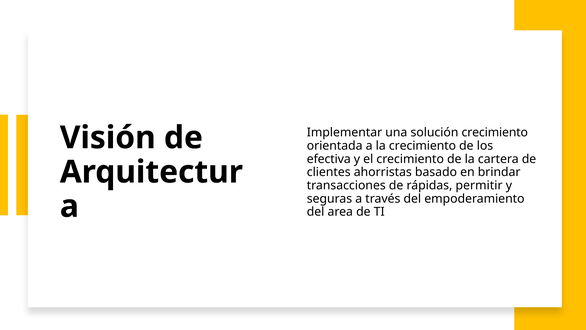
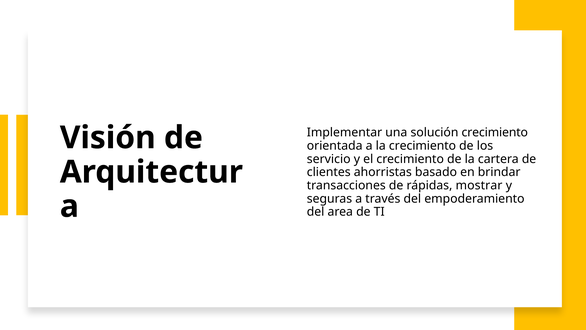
efectiva: efectiva -> servicio
permitir: permitir -> mostrar
